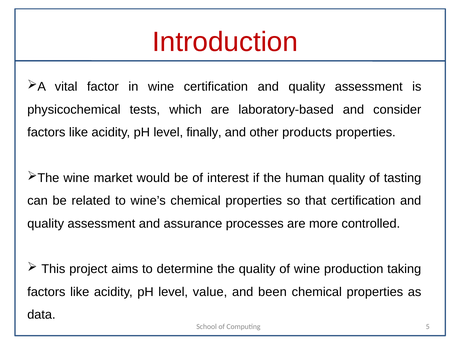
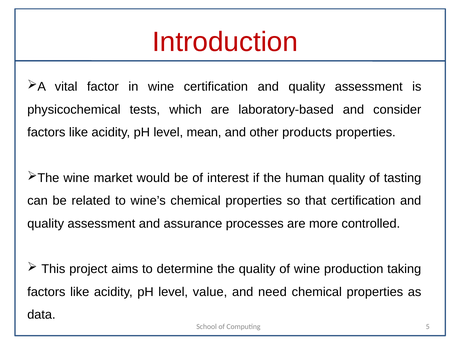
finally: finally -> mean
been: been -> need
